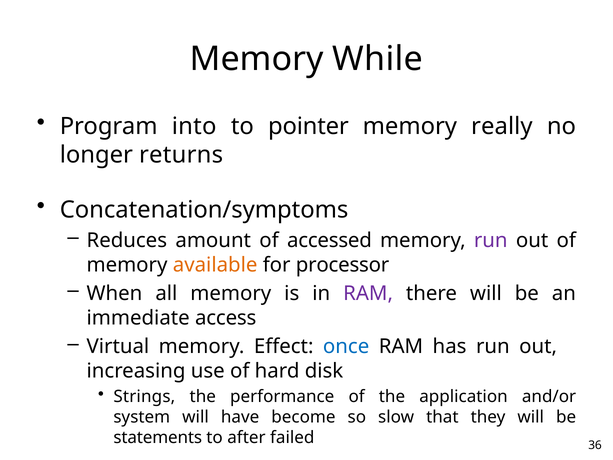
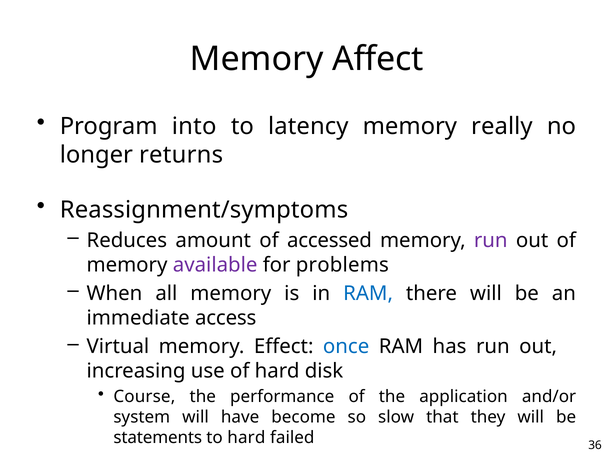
While: While -> Affect
pointer: pointer -> latency
Concatenation/symptoms: Concatenation/symptoms -> Reassignment/symptoms
available colour: orange -> purple
processor: processor -> problems
RAM at (368, 293) colour: purple -> blue
Strings: Strings -> Course
to after: after -> hard
